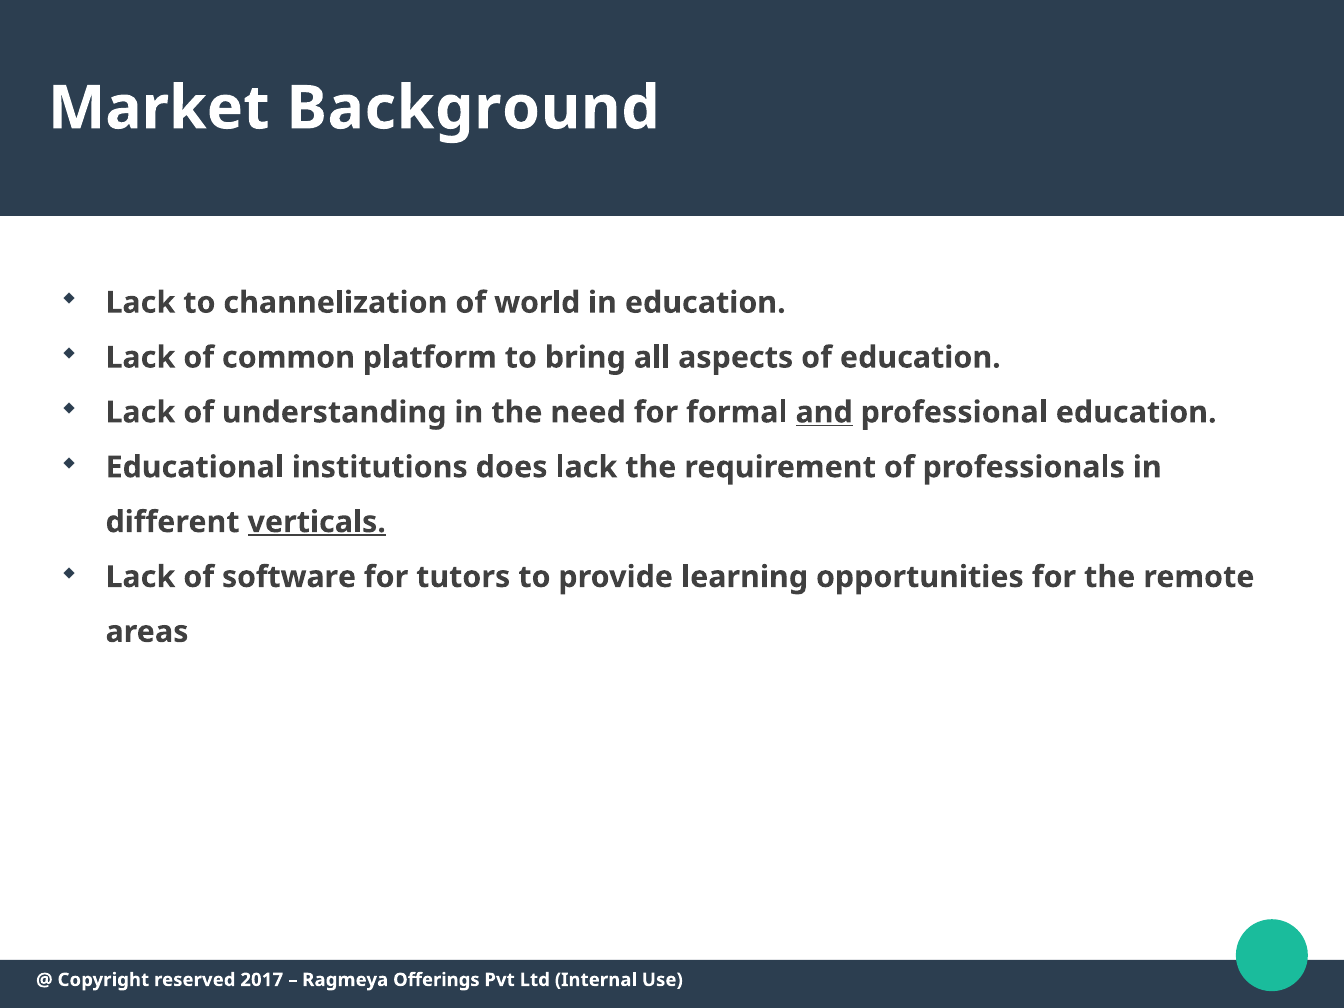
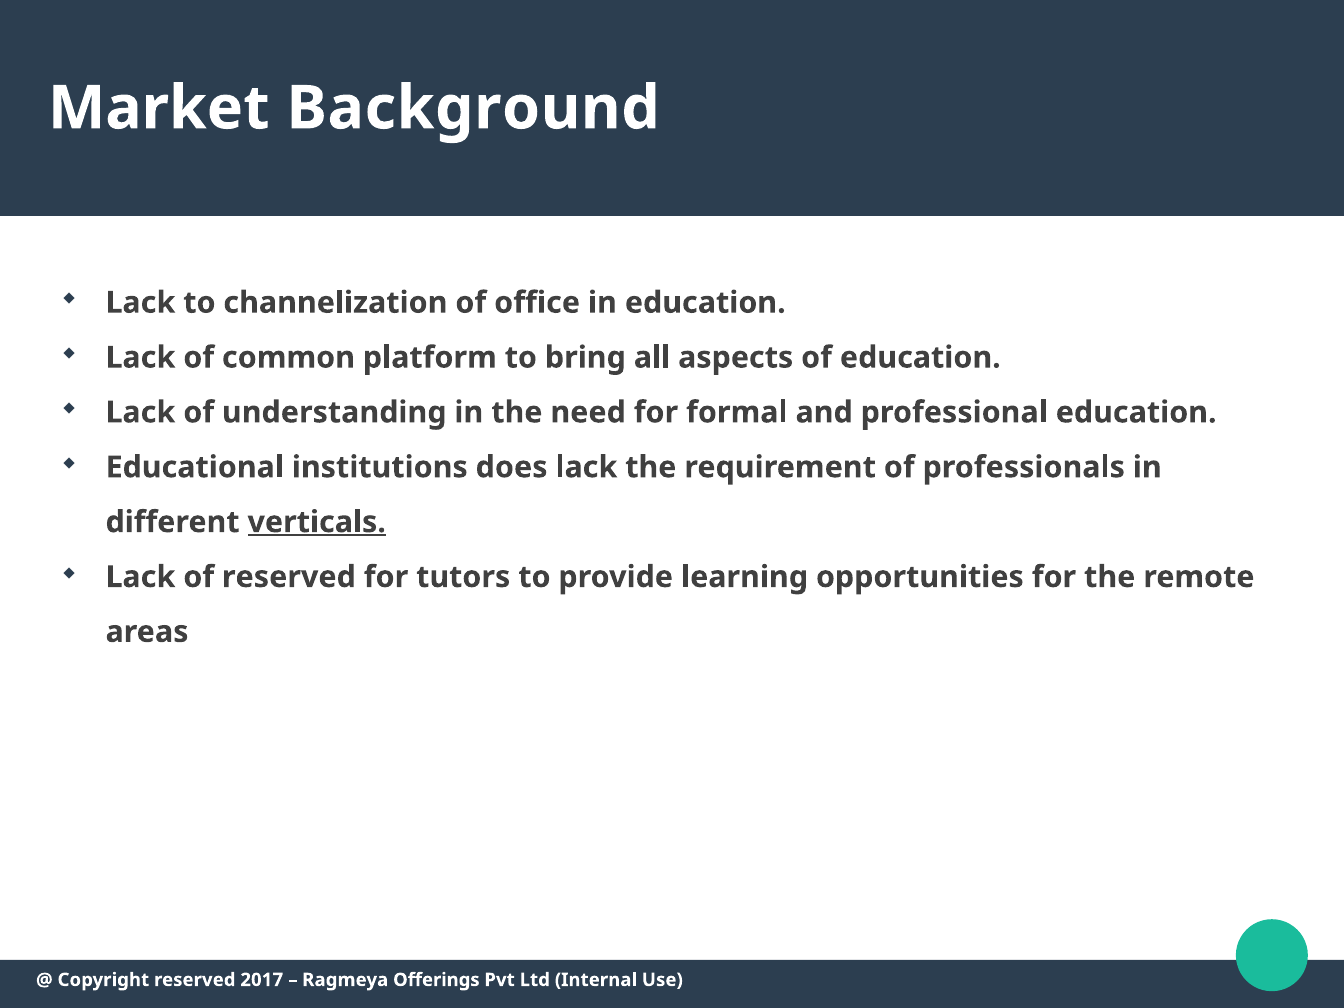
world: world -> office
and underline: present -> none
of software: software -> reserved
